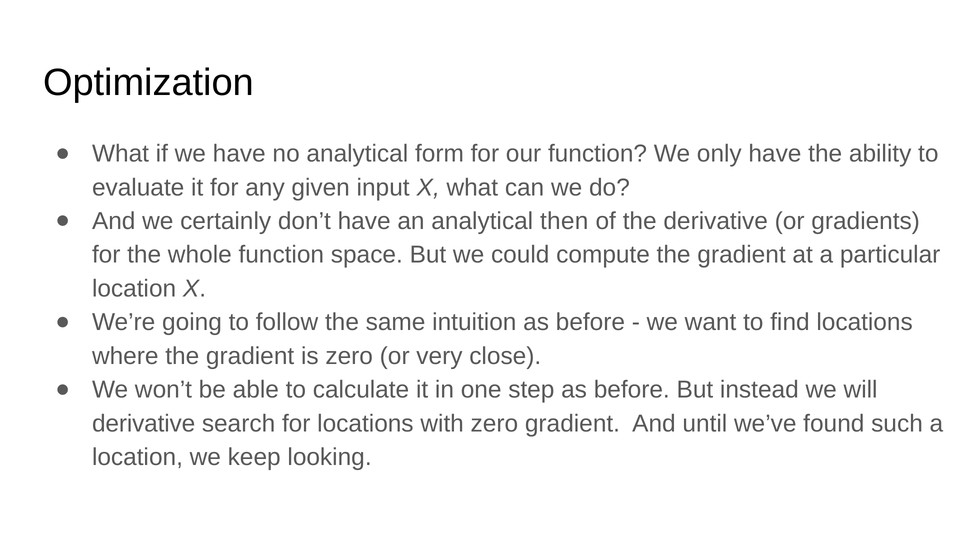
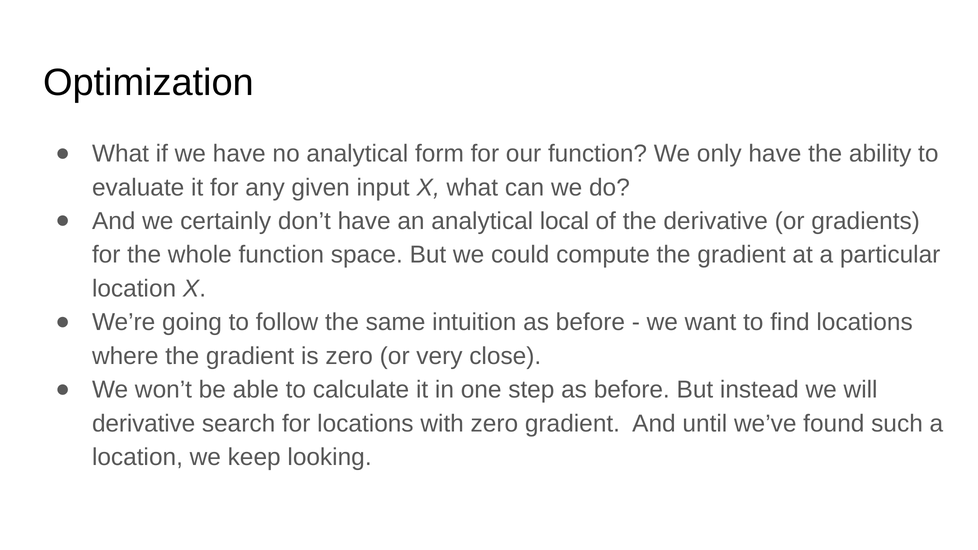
then: then -> local
